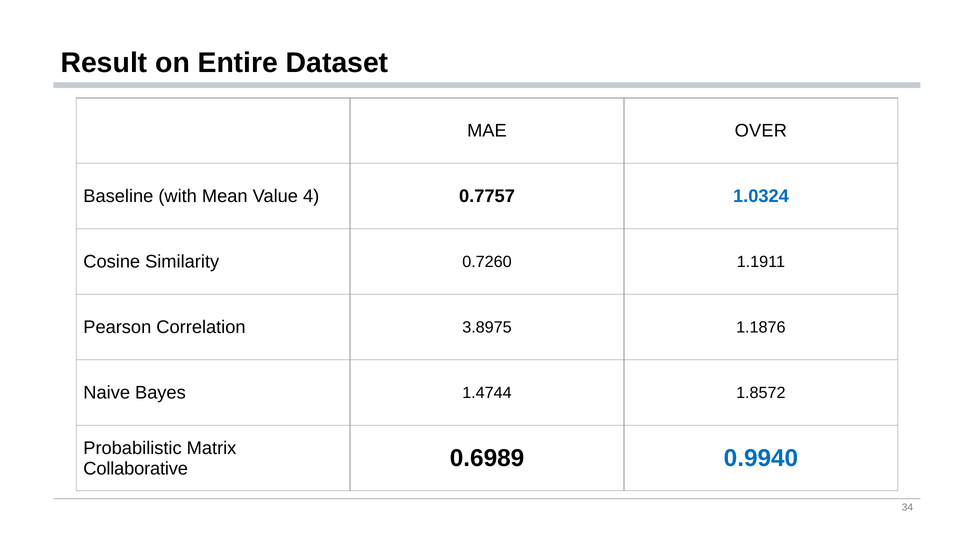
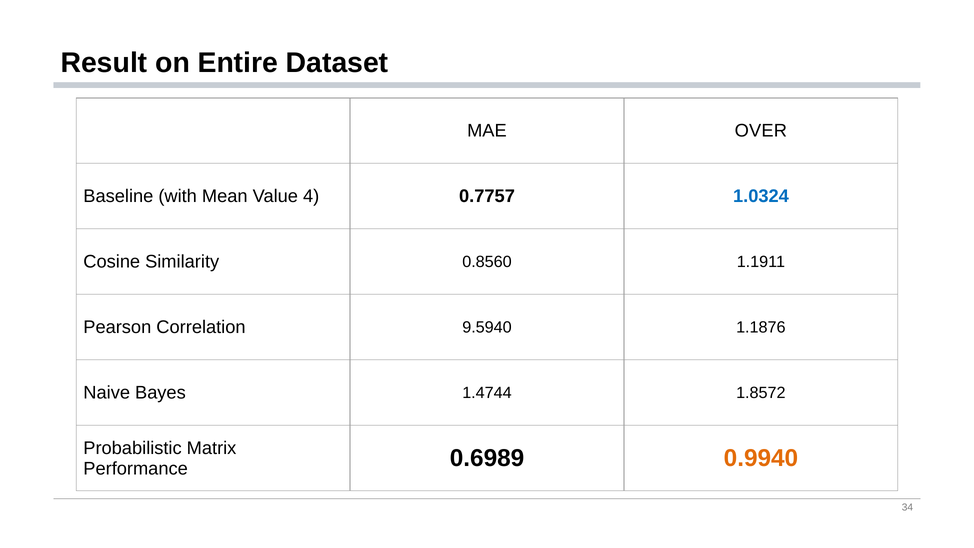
0.7260: 0.7260 -> 0.8560
3.8975: 3.8975 -> 9.5940
Collaborative: Collaborative -> Performance
0.9940 colour: blue -> orange
